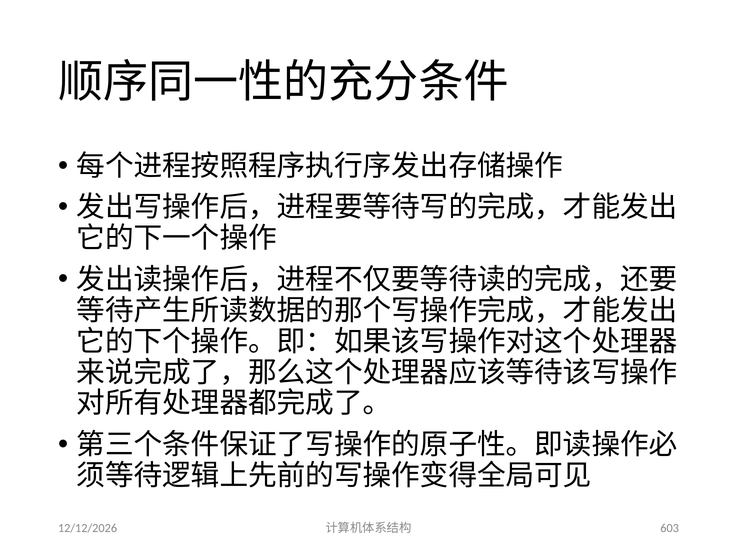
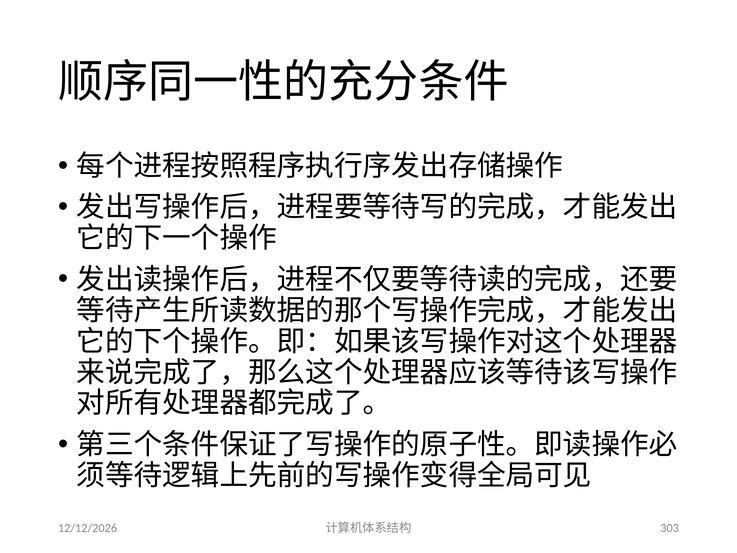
603: 603 -> 303
